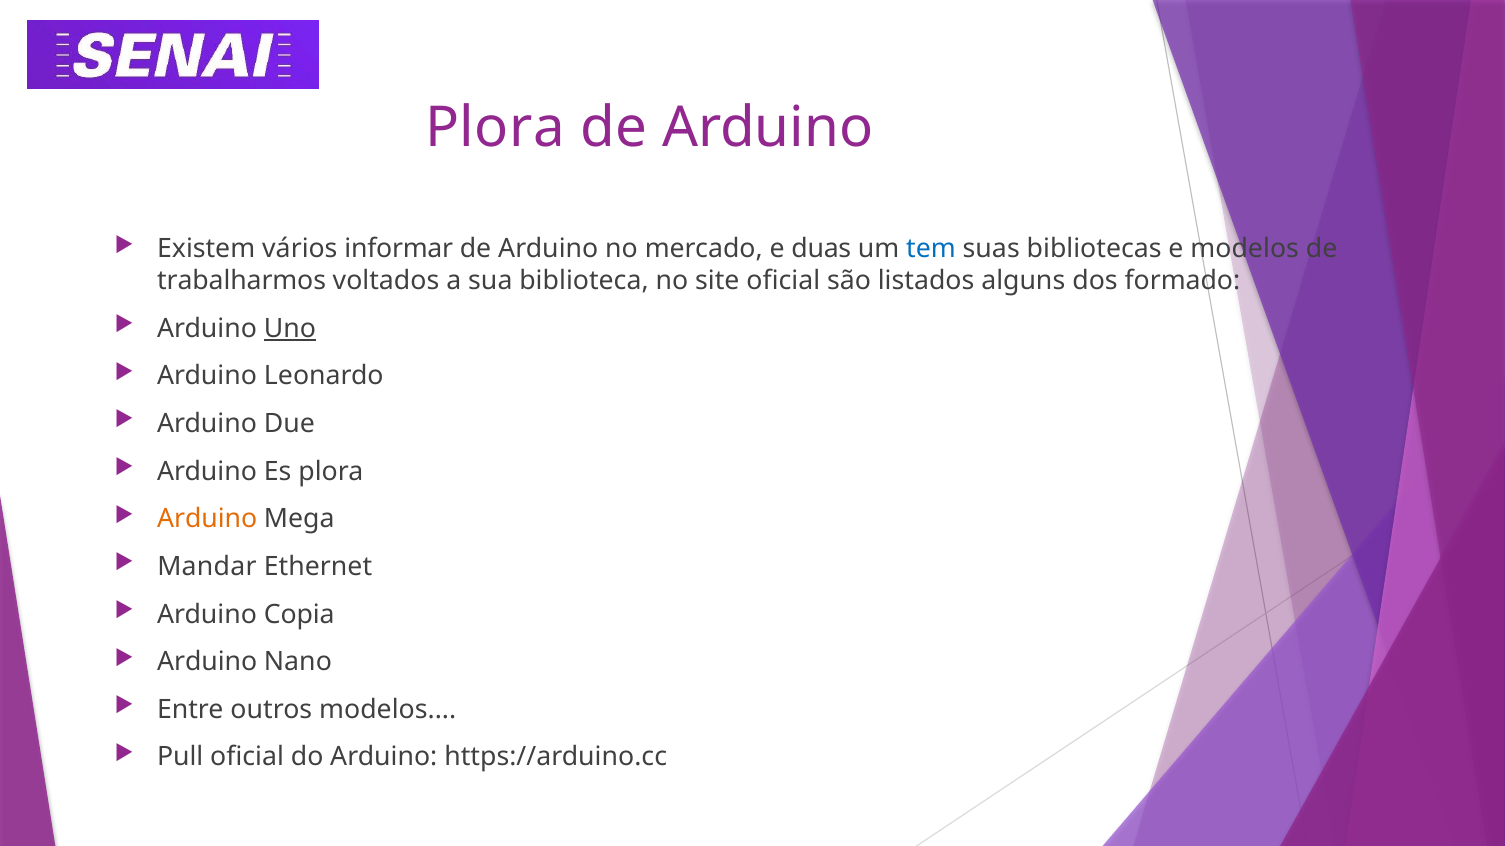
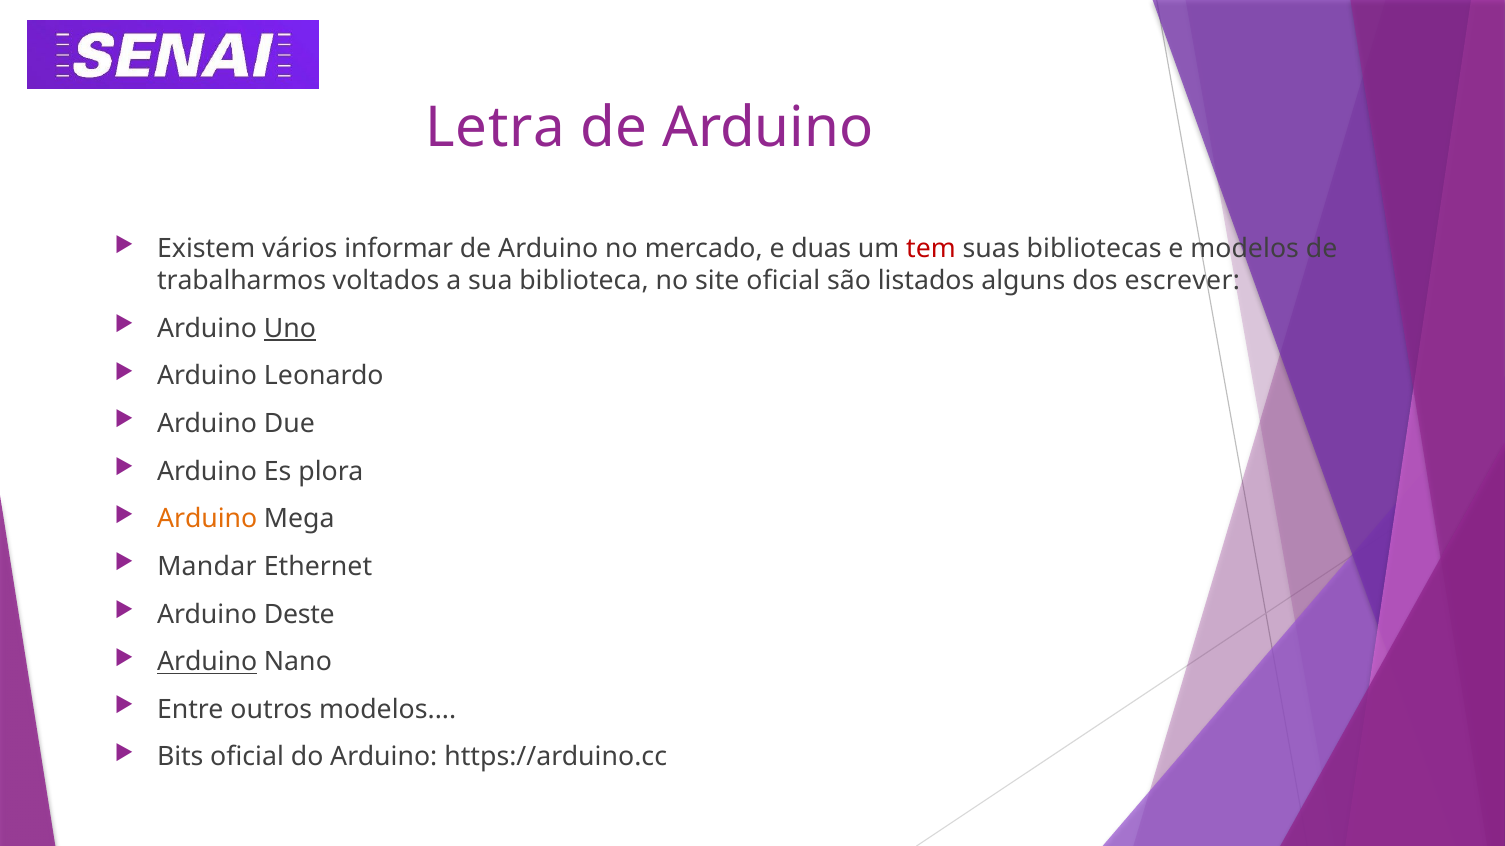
Plora at (495, 128): Plora -> Letra
tem colour: blue -> red
formado: formado -> escrever
Copia: Copia -> Deste
Arduino at (207, 662) underline: none -> present
Pull: Pull -> Bits
